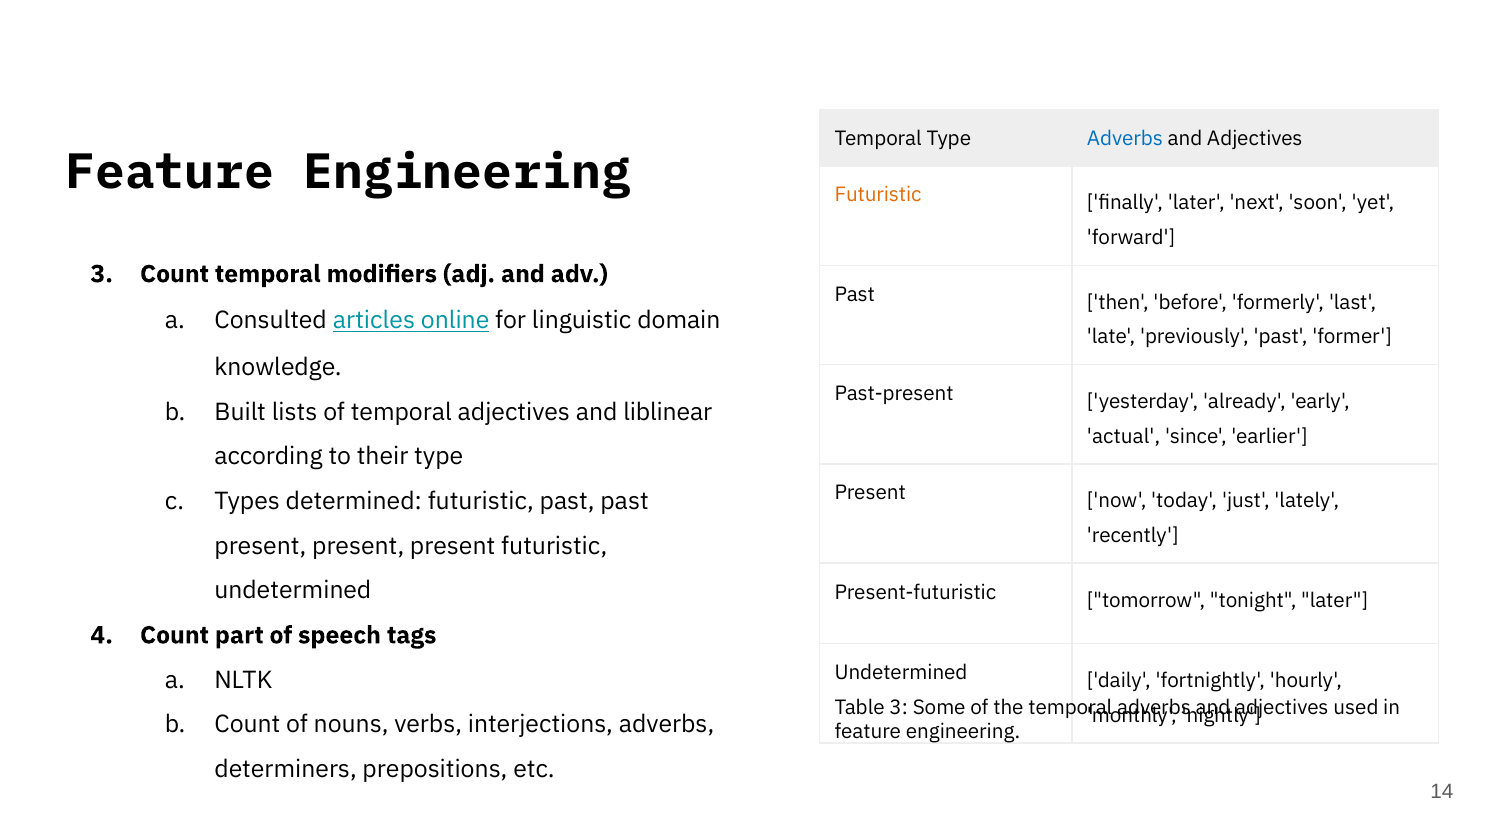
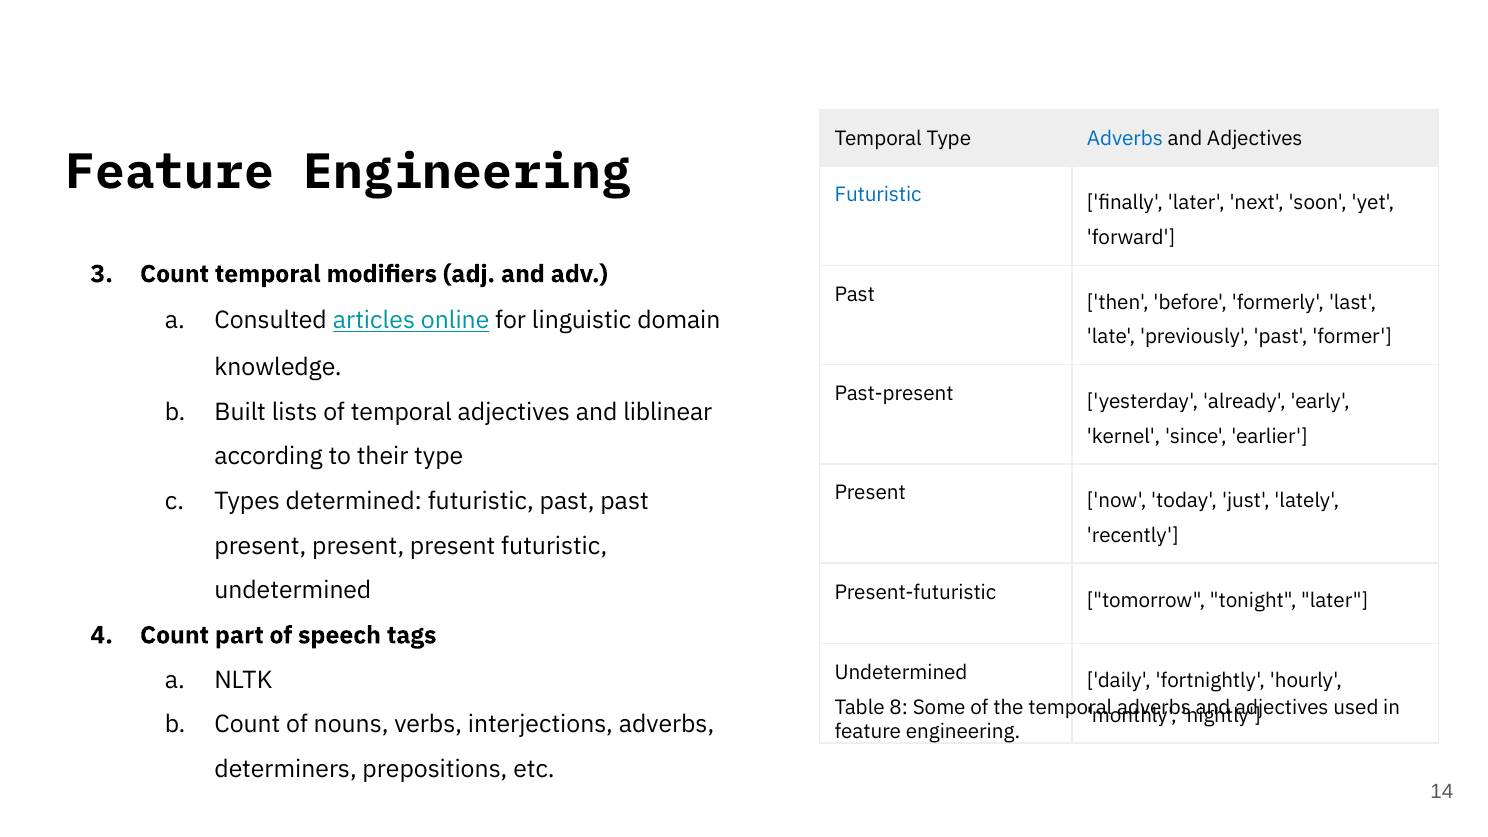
Futuristic at (878, 195) colour: orange -> blue
actual: actual -> kernel
Table 3: 3 -> 8
